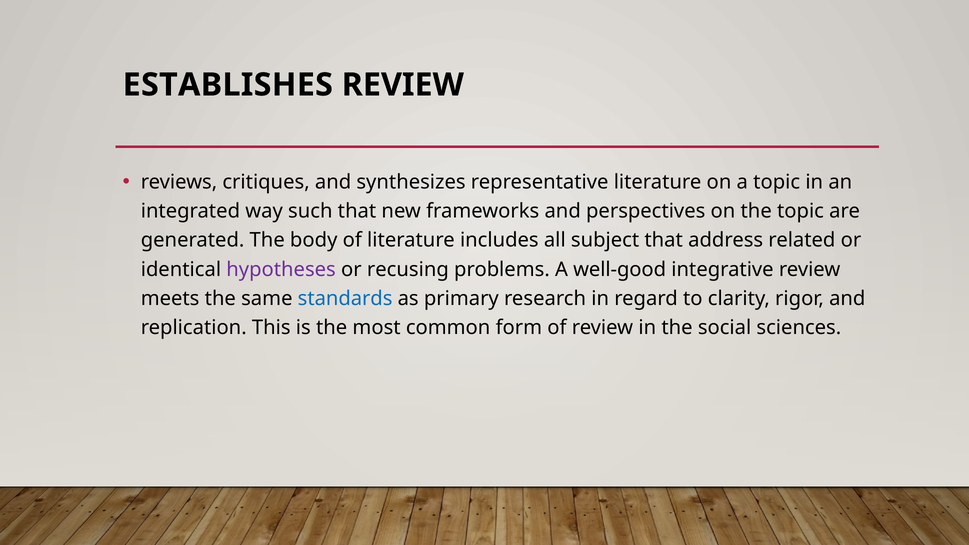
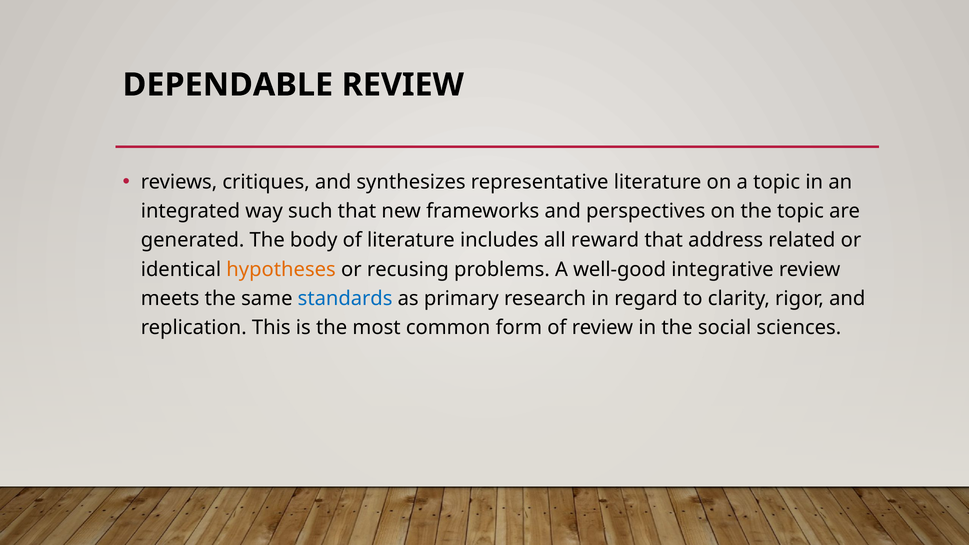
ESTABLISHES: ESTABLISHES -> DEPENDABLE
subject: subject -> reward
hypotheses colour: purple -> orange
